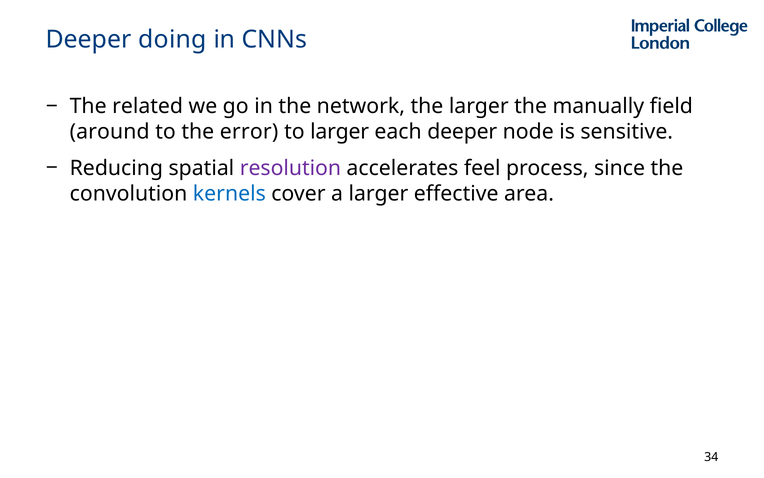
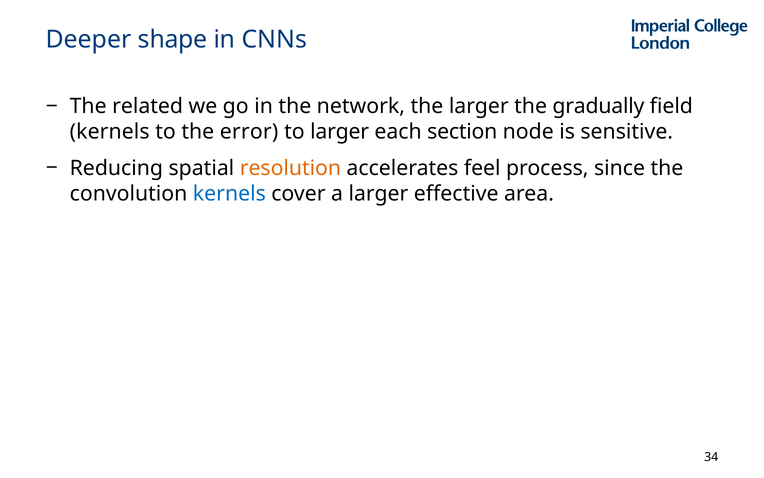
doing: doing -> shape
manually: manually -> gradually
around at (110, 132): around -> kernels
each deeper: deeper -> section
resolution colour: purple -> orange
